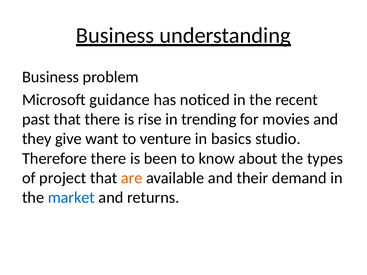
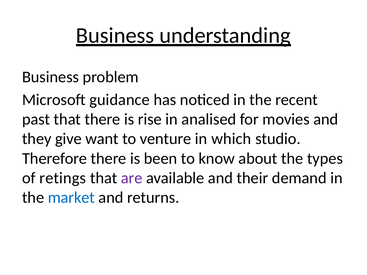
trending: trending -> analised
basics: basics -> which
project: project -> retings
are colour: orange -> purple
